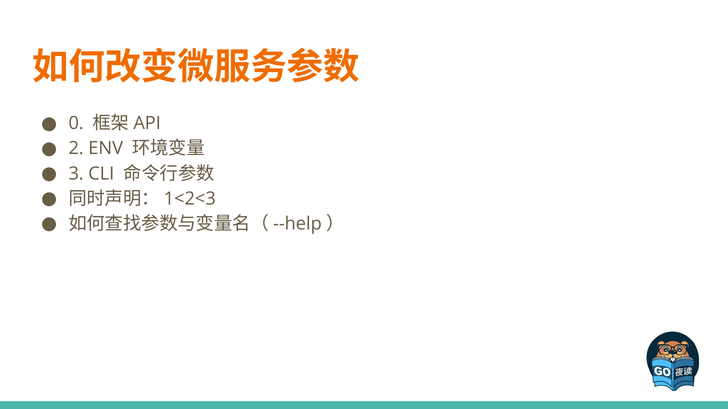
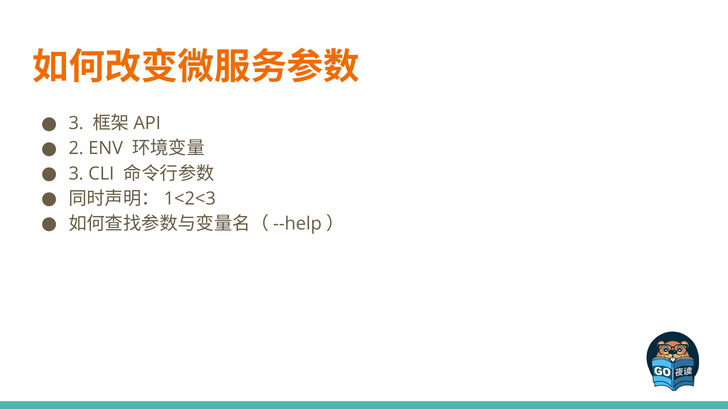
0 at (76, 124): 0 -> 3
